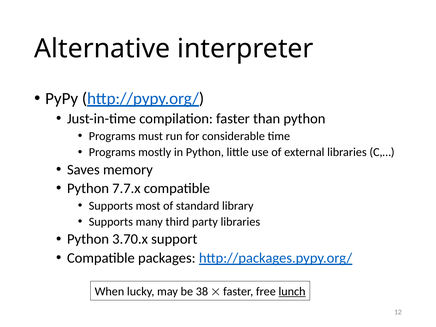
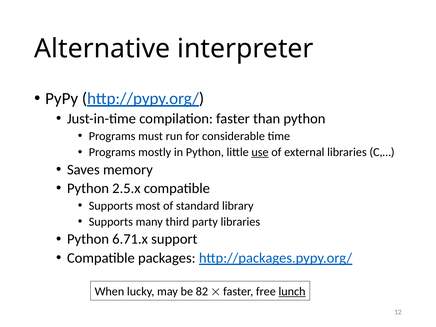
use underline: none -> present
7.7.x: 7.7.x -> 2.5.x
3.70.x: 3.70.x -> 6.71.x
38: 38 -> 82
